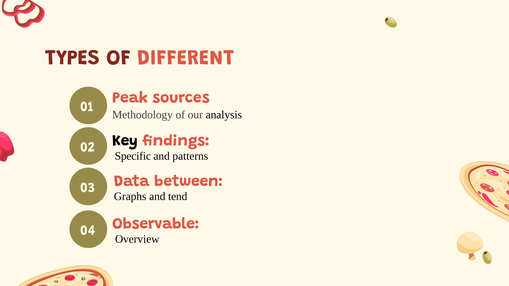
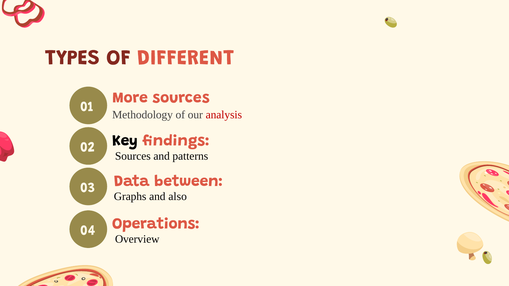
Peak: Peak -> More
analysis colour: black -> red
Specific at (133, 156): Specific -> Sources
tend: tend -> also
Observable: Observable -> Operations
